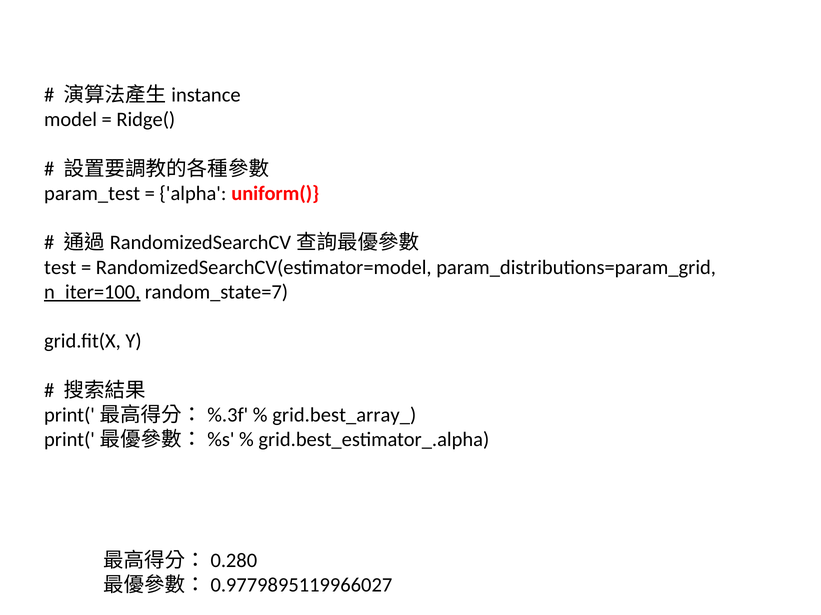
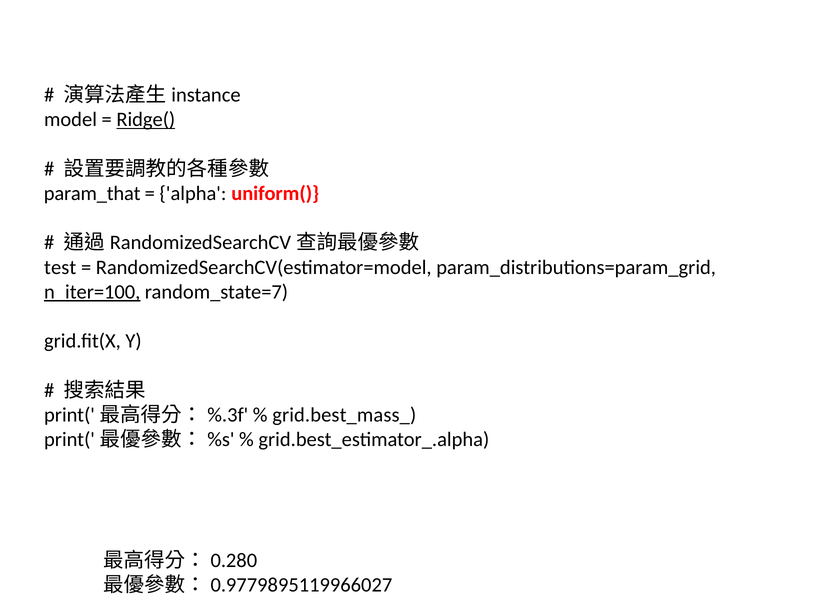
Ridge( underline: none -> present
param_test: param_test -> param_that
grid.best_array_: grid.best_array_ -> grid.best_mass_
